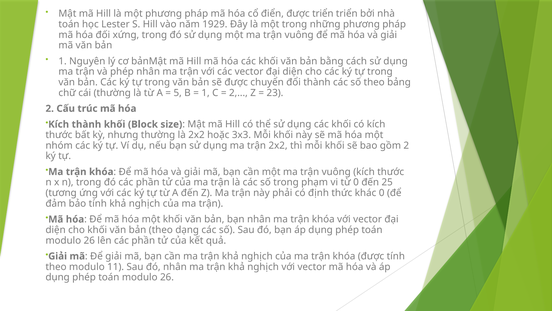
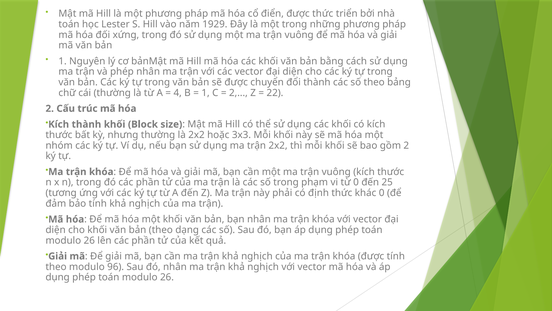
được triển: triển -> thức
5: 5 -> 4
23: 23 -> 22
11: 11 -> 96
